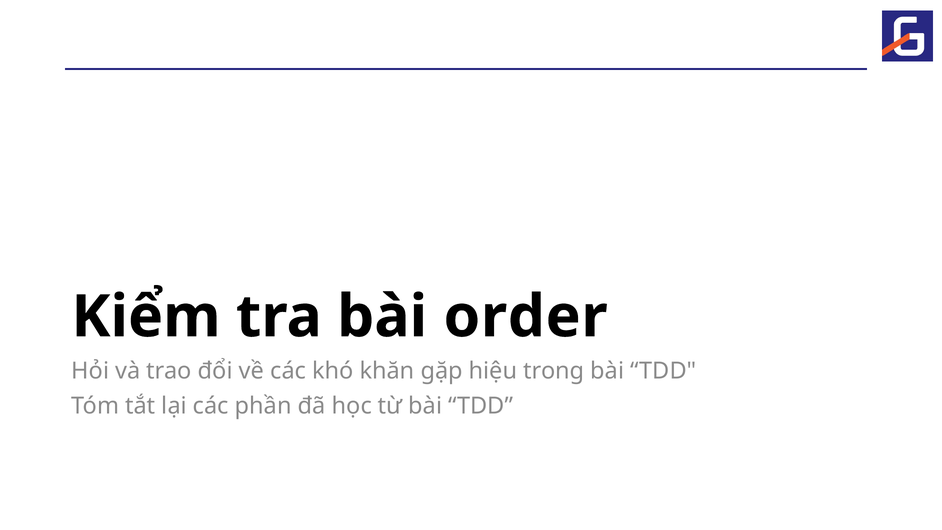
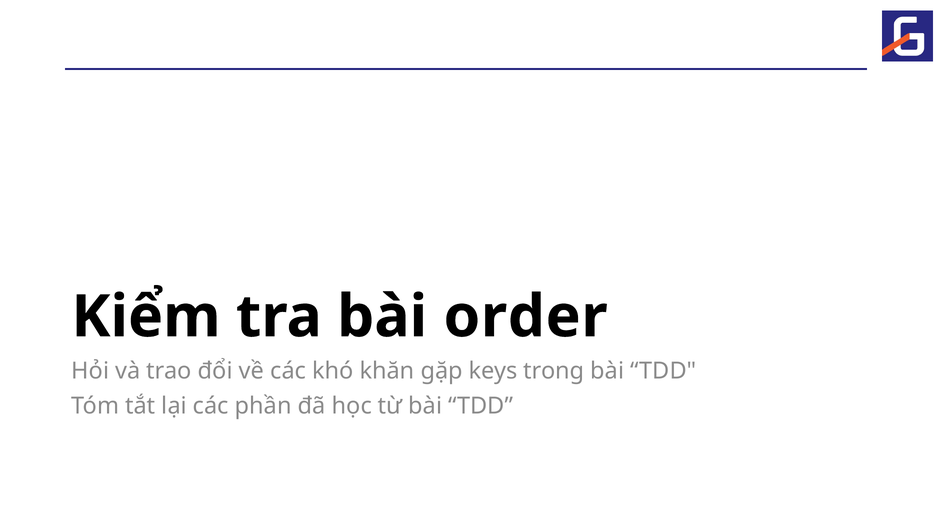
hiệu: hiệu -> keys
